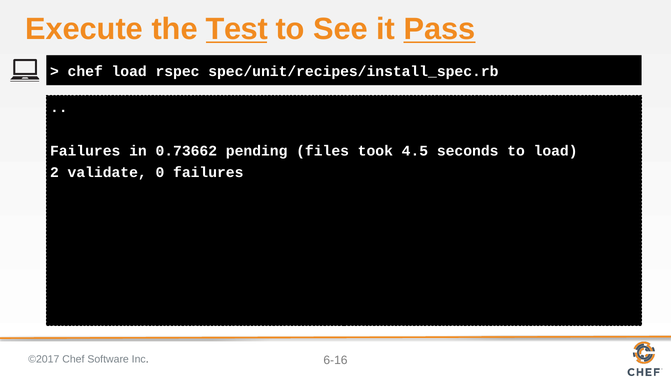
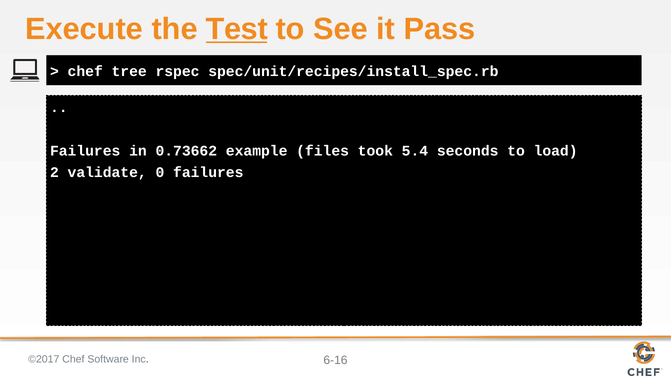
Pass underline: present -> none
chef load: load -> tree
pending: pending -> example
4.5: 4.5 -> 5.4
